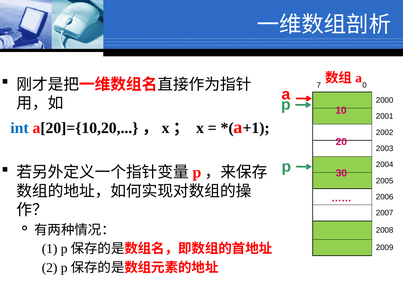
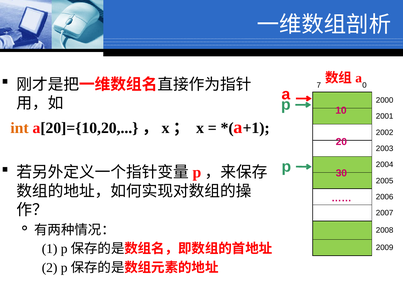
int colour: blue -> orange
